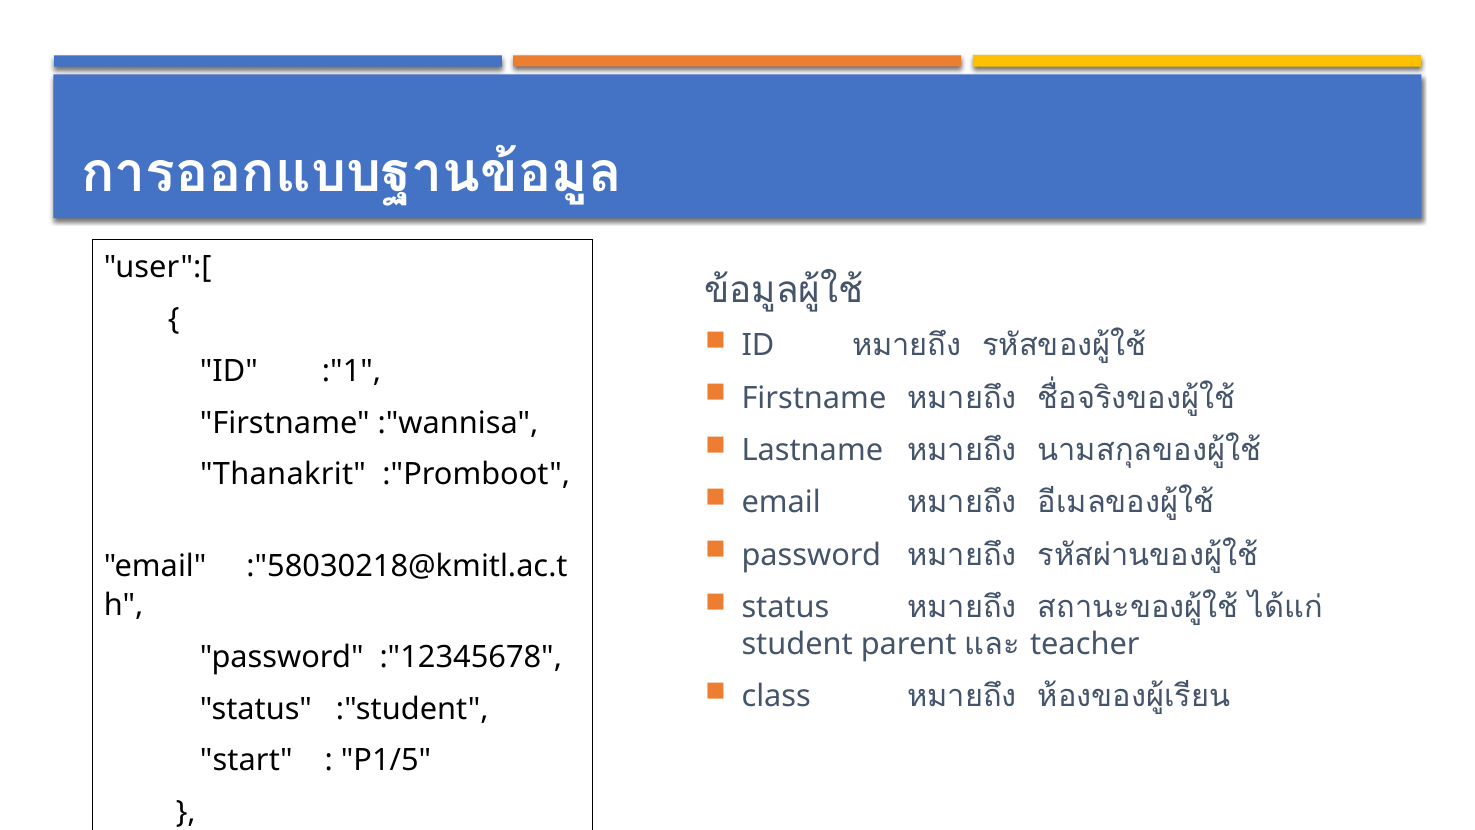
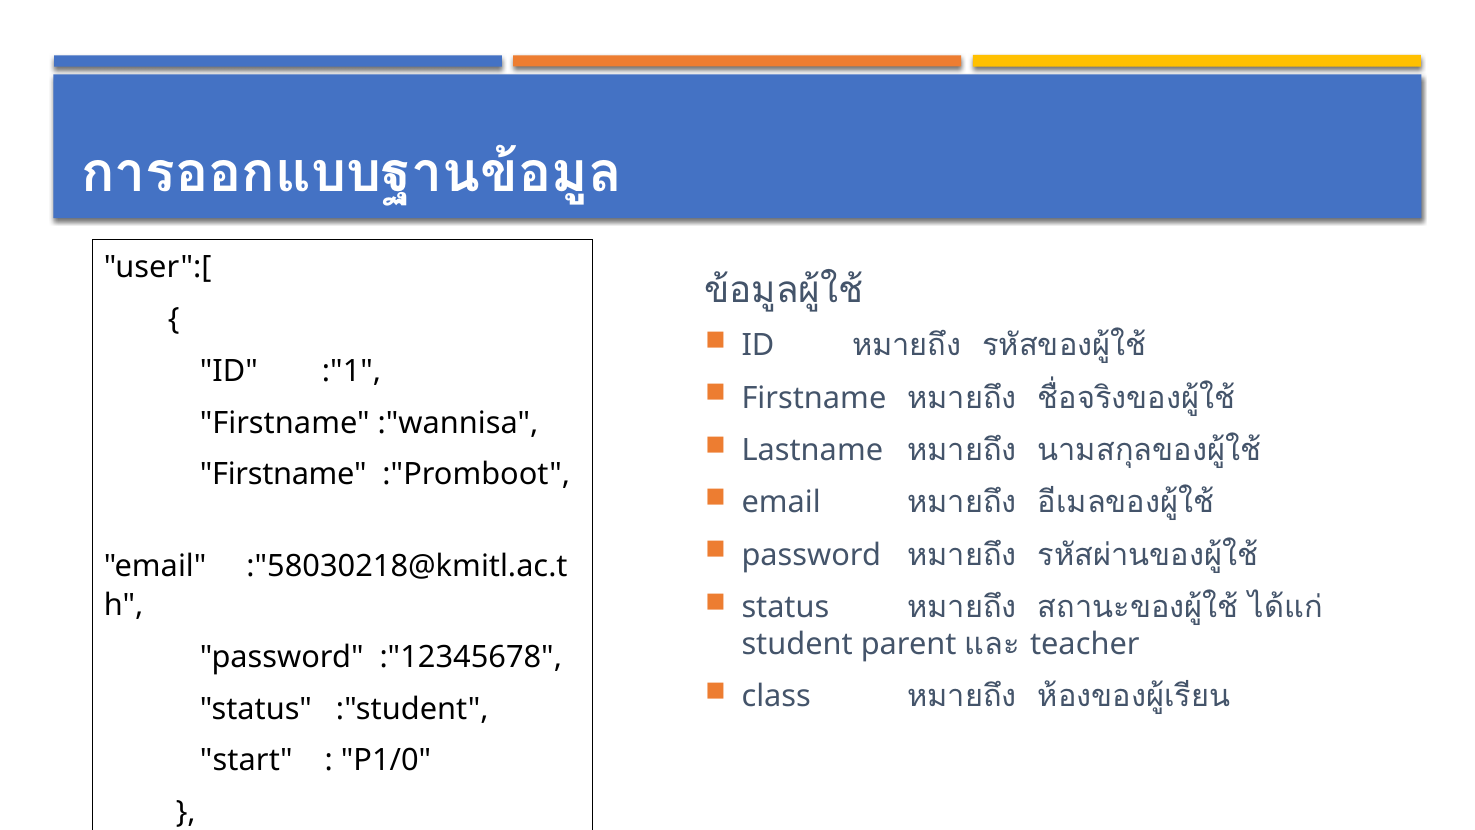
Thanakrit at (283, 475): Thanakrit -> Firstname
P1/5: P1/5 -> P1/0
